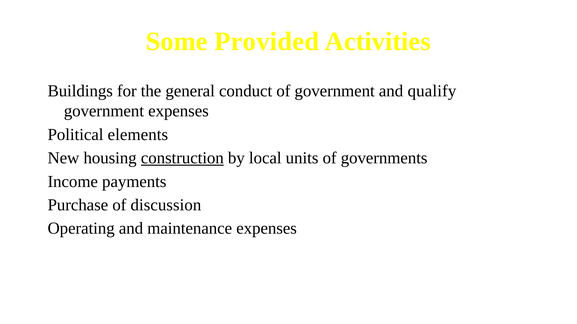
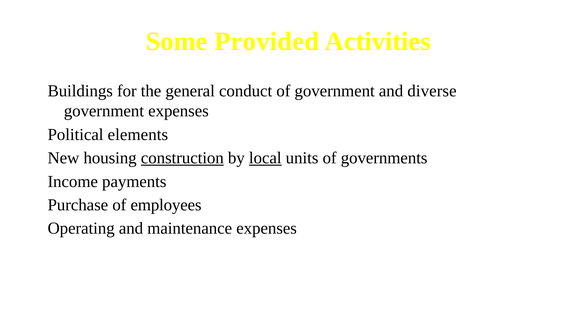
qualify: qualify -> diverse
local underline: none -> present
discussion: discussion -> employees
